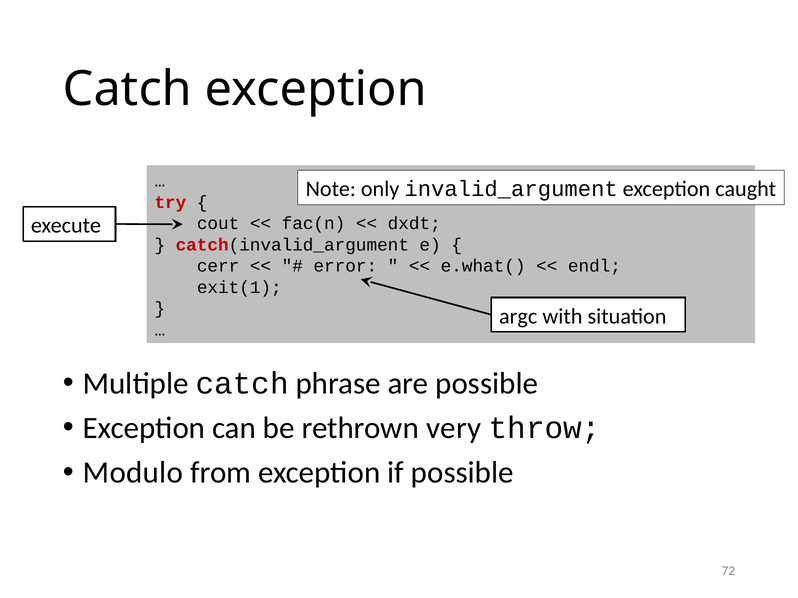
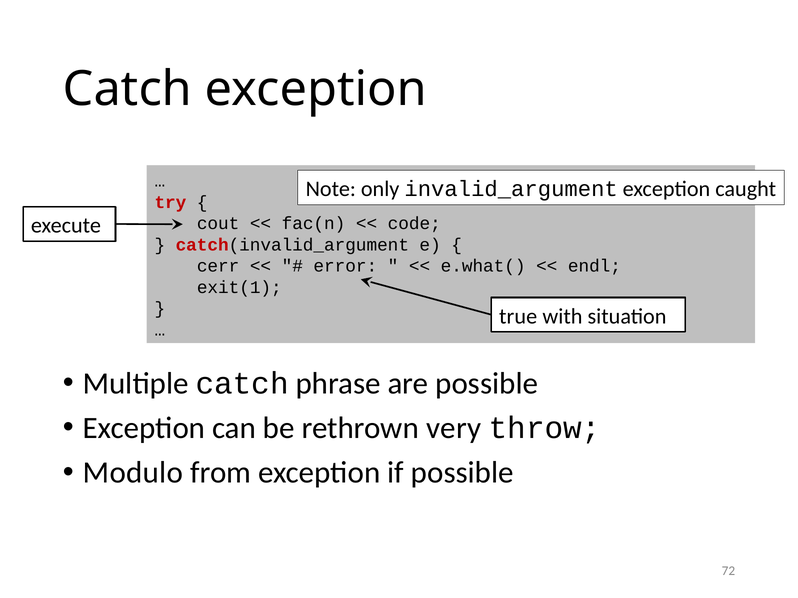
dxdt: dxdt -> code
argc: argc -> true
